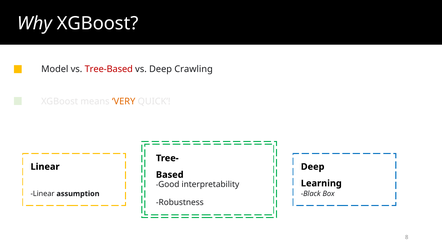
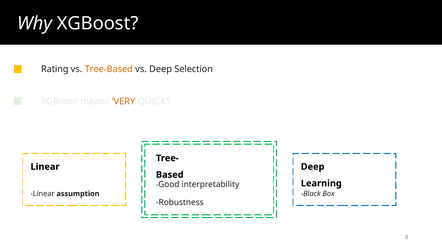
Model: Model -> Rating
Tree-Based colour: red -> orange
Crawling: Crawling -> Selection
